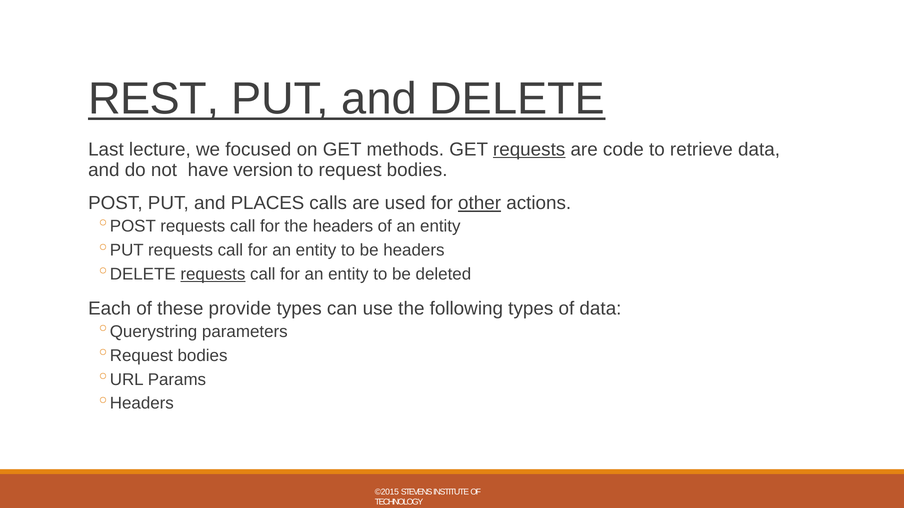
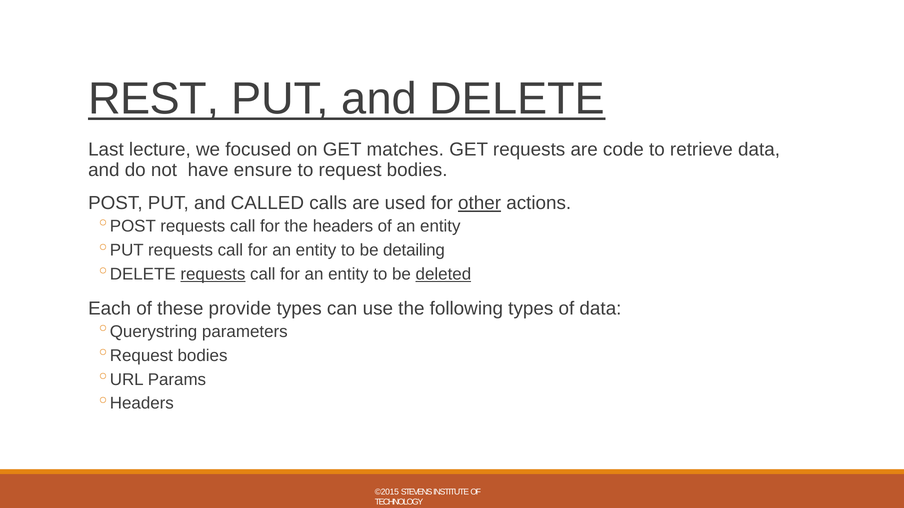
methods: methods -> matches
requests at (529, 150) underline: present -> none
version: version -> ensure
PLACES: PLACES -> CALLED
be headers: headers -> detailing
deleted underline: none -> present
